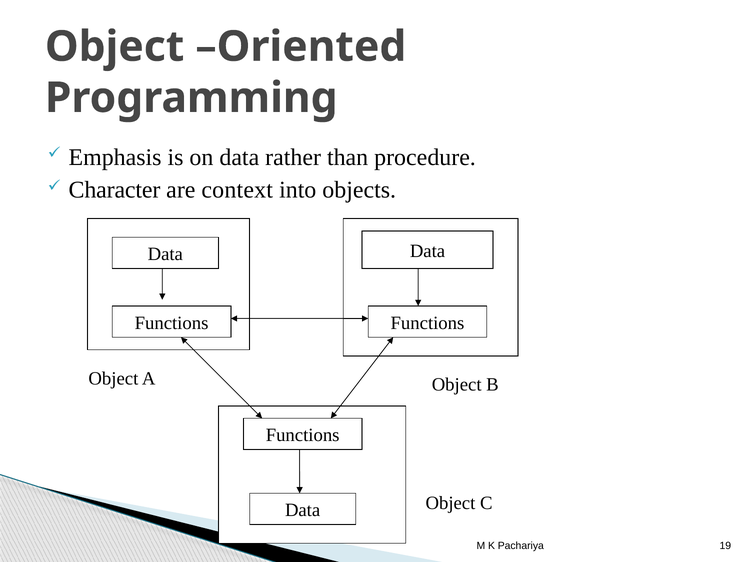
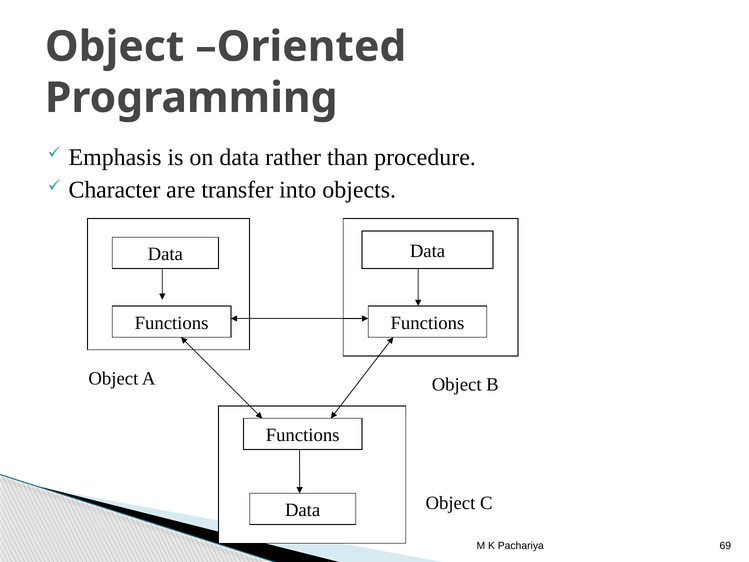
context: context -> transfer
19: 19 -> 69
